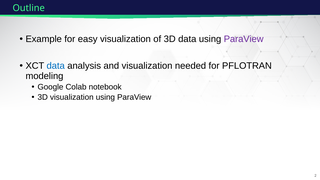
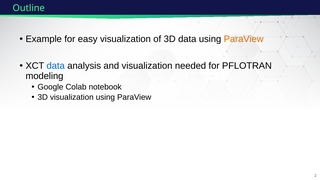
ParaView at (244, 39) colour: purple -> orange
